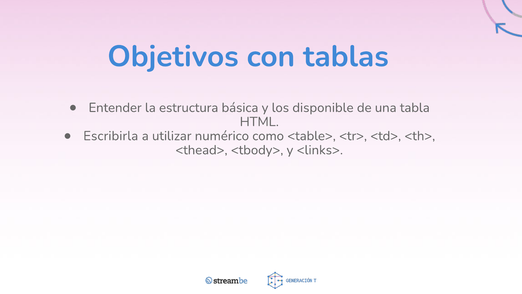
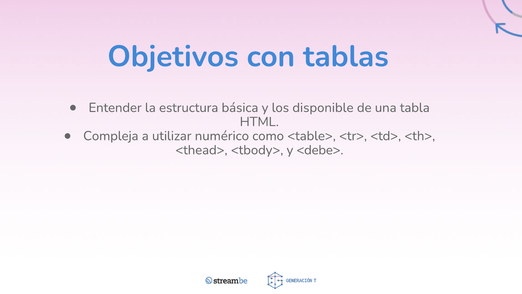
Escribirla: Escribirla -> Compleja
<links>: <links> -> <debe>
